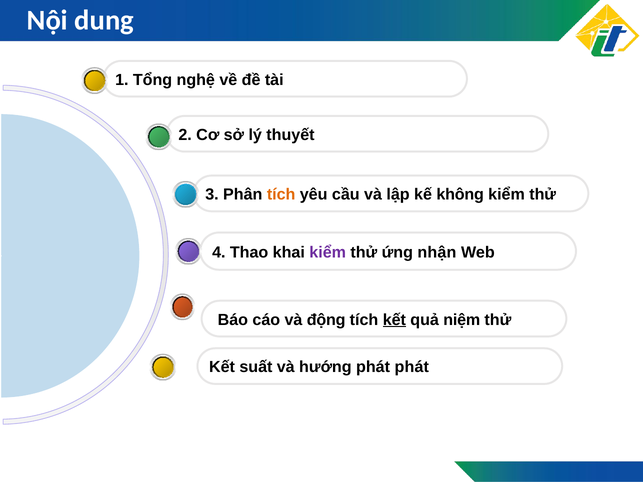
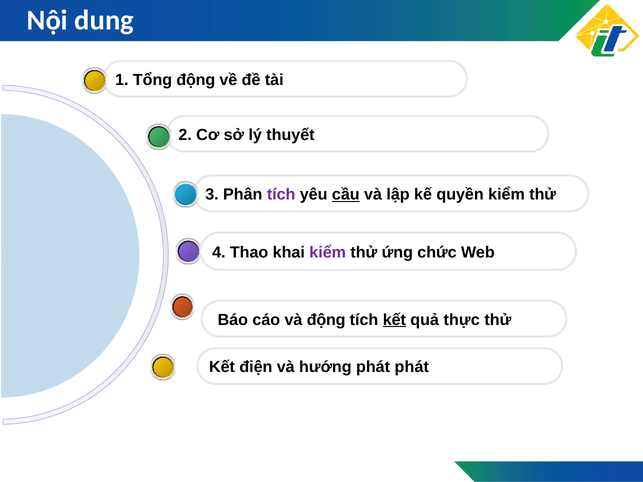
nghệ at (196, 80): nghệ -> động
tích at (281, 195) colour: orange -> purple
cầu underline: none -> present
không: không -> quyền
nhận: nhận -> chức
niệm: niệm -> thực
suất: suất -> điện
